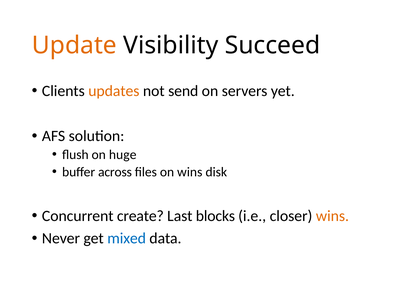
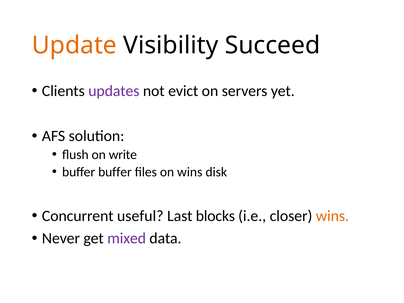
updates colour: orange -> purple
send: send -> evict
huge: huge -> write
buffer across: across -> buffer
create: create -> useful
mixed colour: blue -> purple
